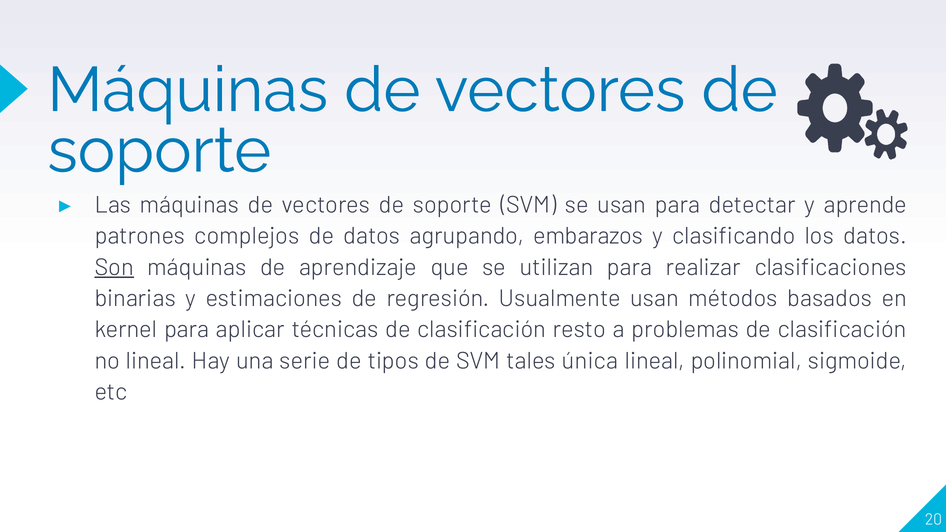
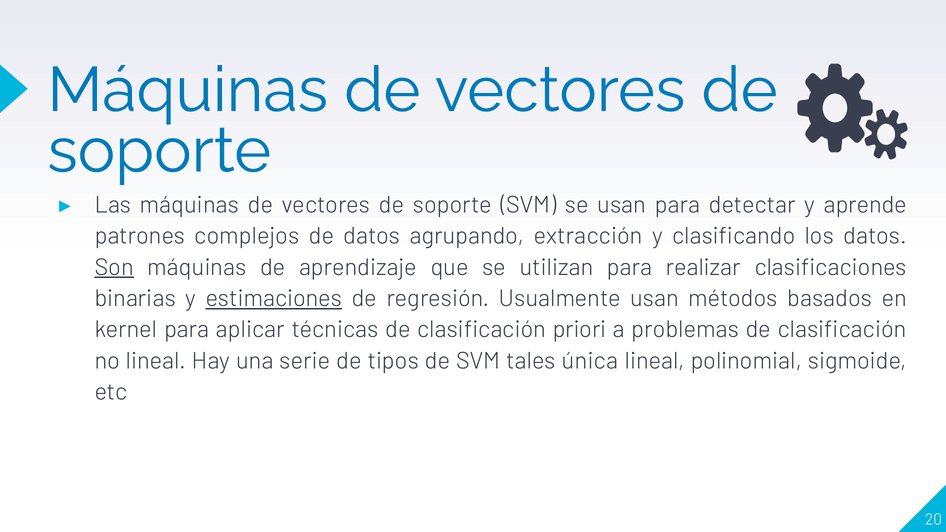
embarazos: embarazos -> extracción
estimaciones underline: none -> present
resto: resto -> priori
